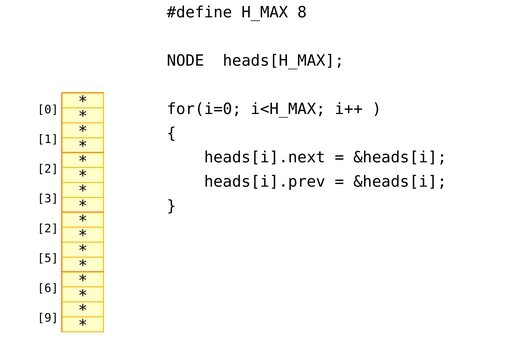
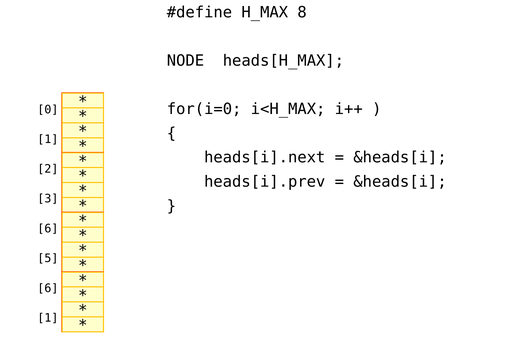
2 at (48, 228): 2 -> 6
9 at (48, 318): 9 -> 1
